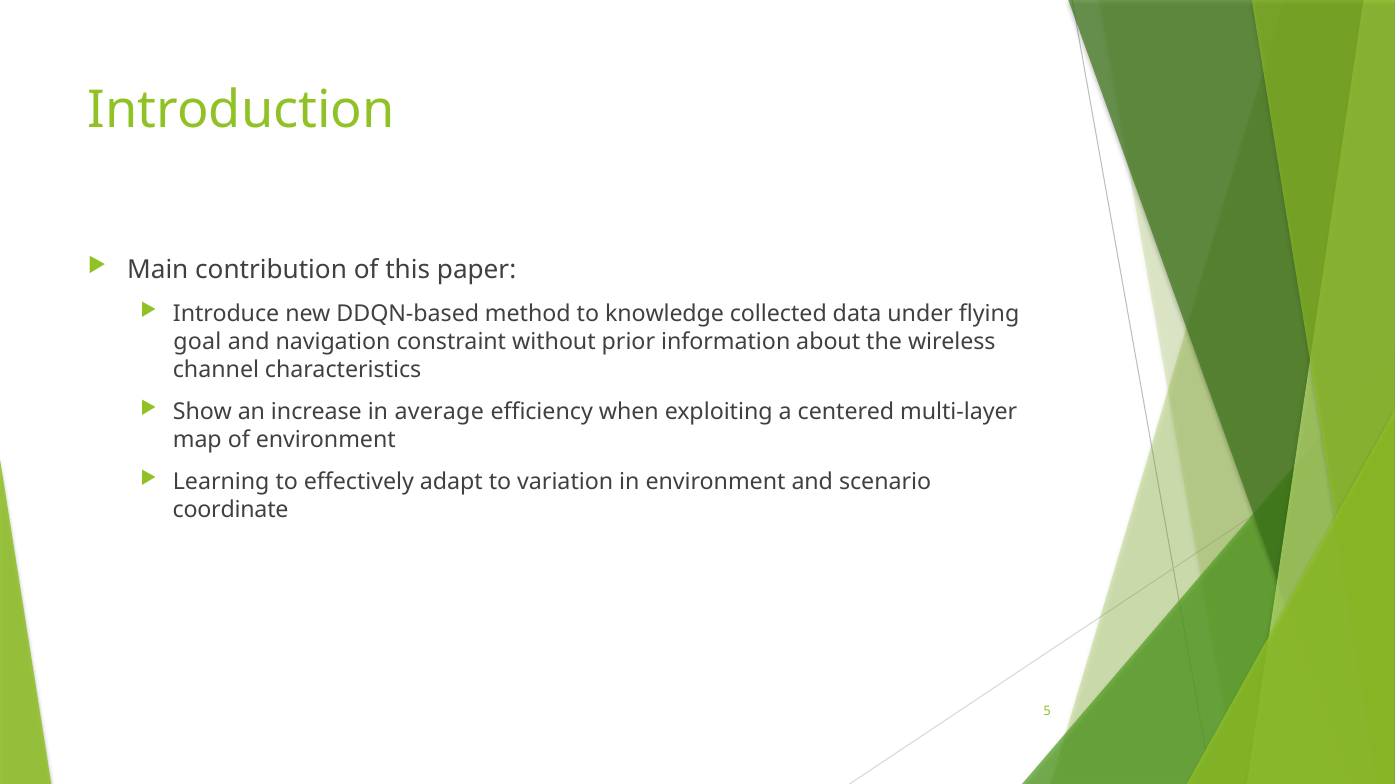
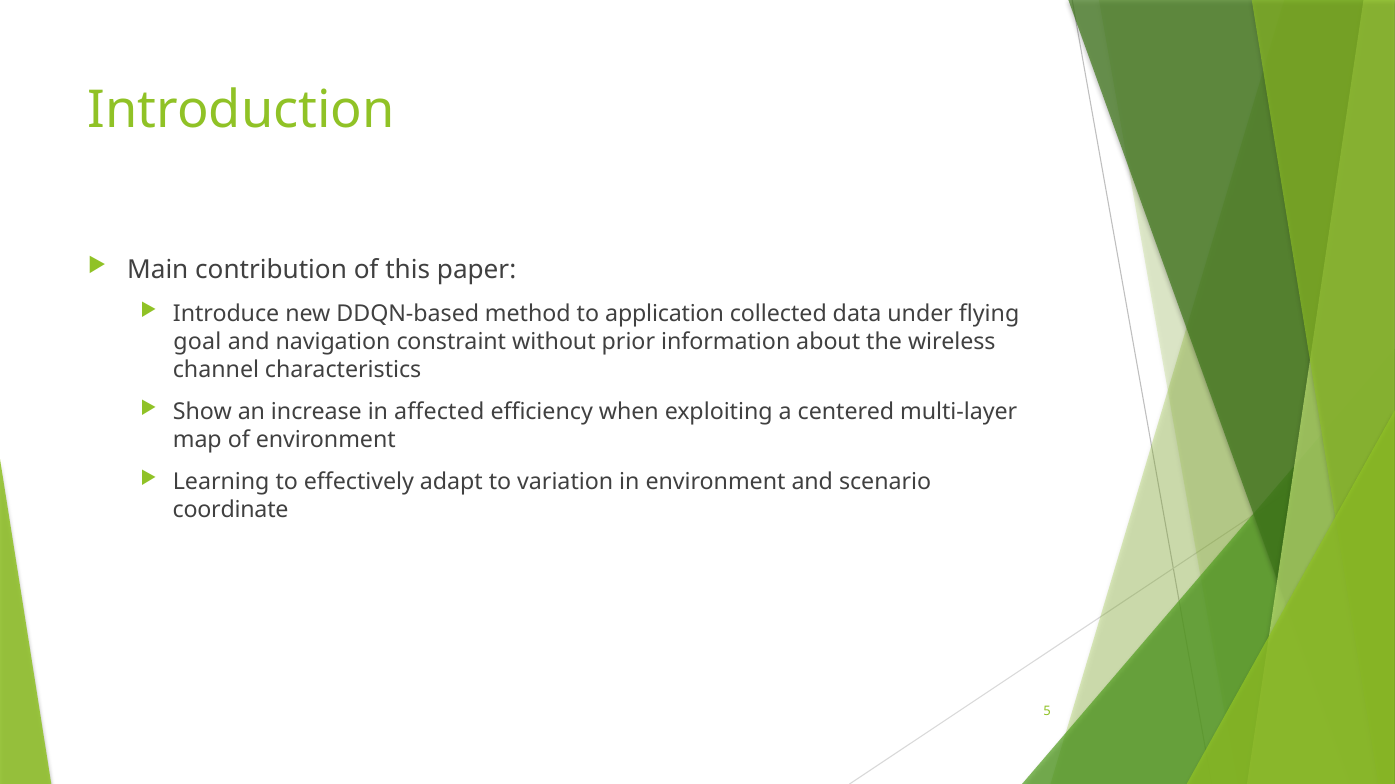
knowledge: knowledge -> application
average: average -> affected
